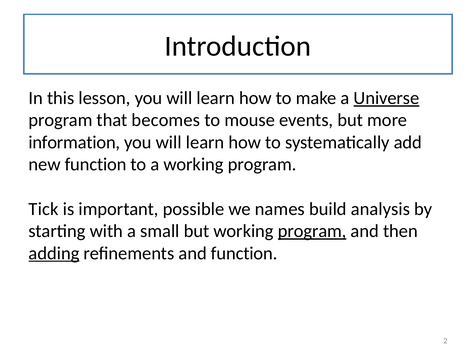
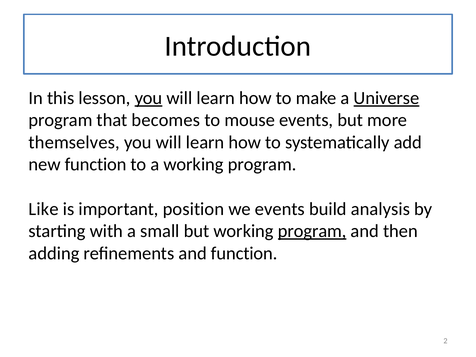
you at (149, 98) underline: none -> present
information: information -> themselves
Tick: Tick -> Like
possible: possible -> position
we names: names -> events
adding underline: present -> none
